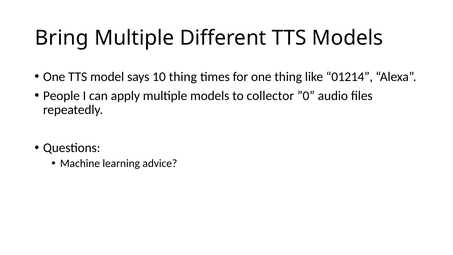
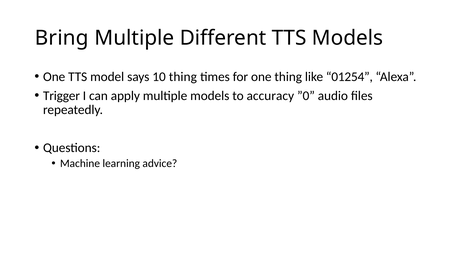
01214: 01214 -> 01254
People: People -> Trigger
collector: collector -> accuracy
